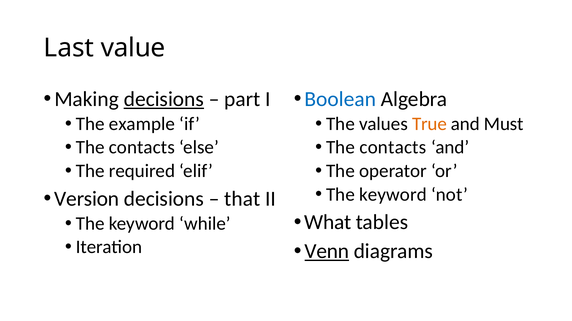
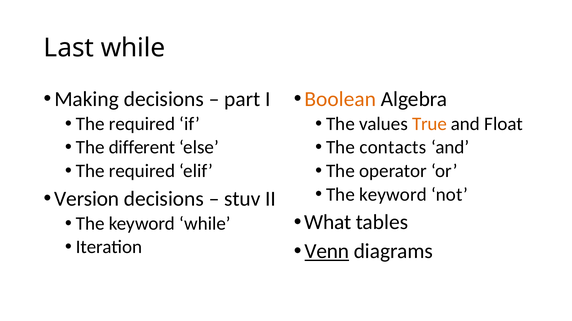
Last value: value -> while
decisions at (164, 99) underline: present -> none
Boolean colour: blue -> orange
example at (142, 124): example -> required
Must: Must -> Float
contacts at (142, 148): contacts -> different
that: that -> stuv
